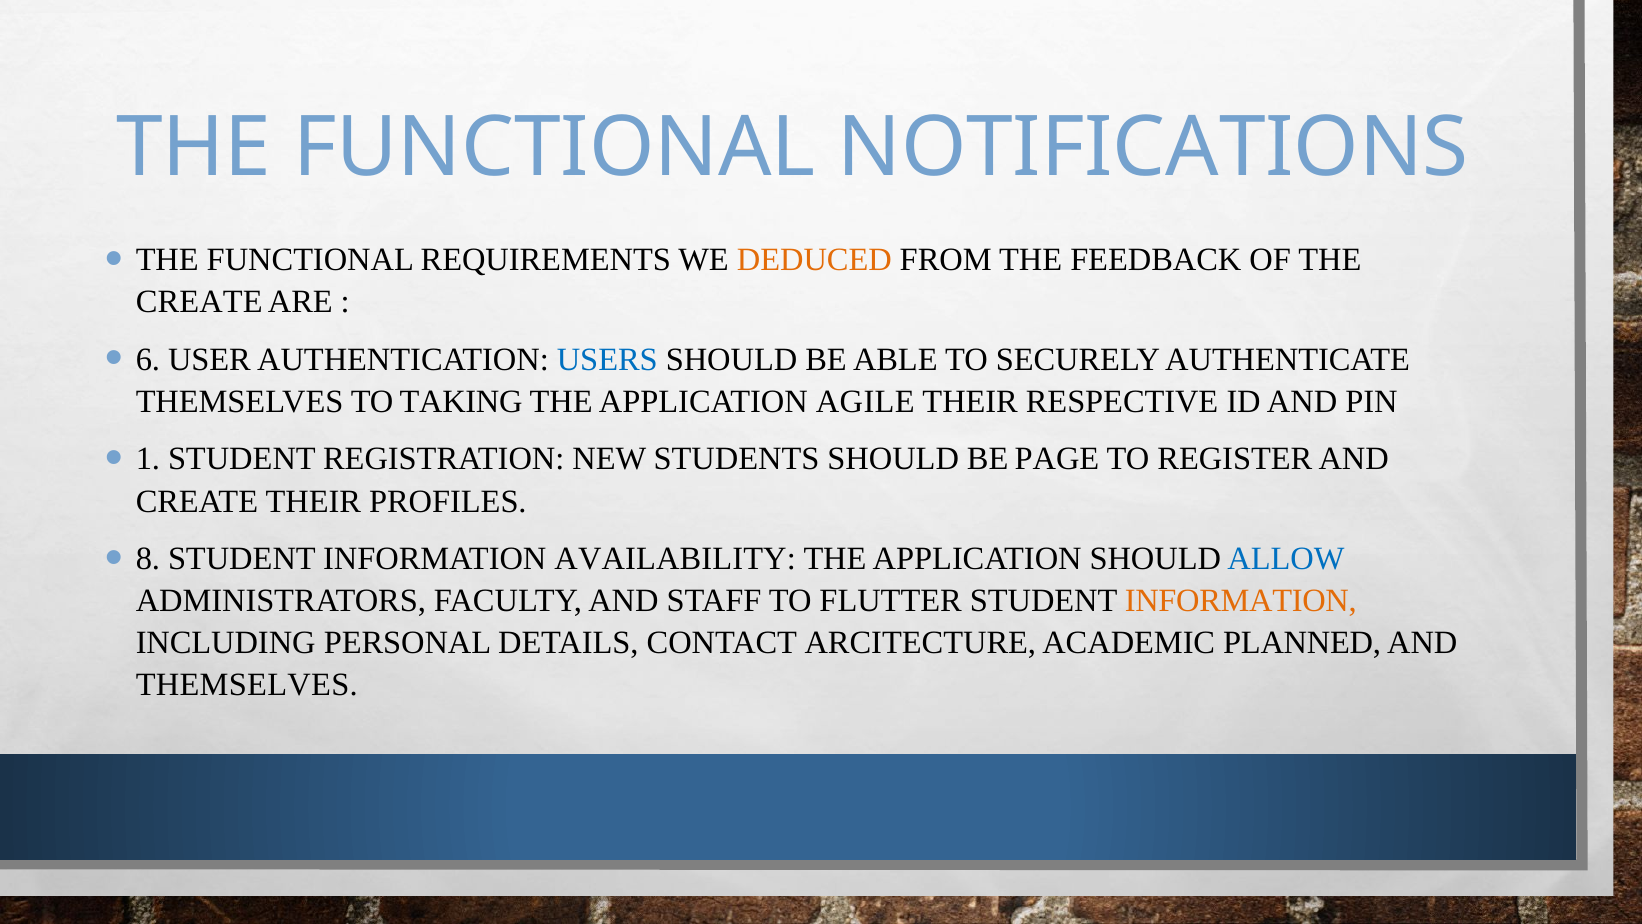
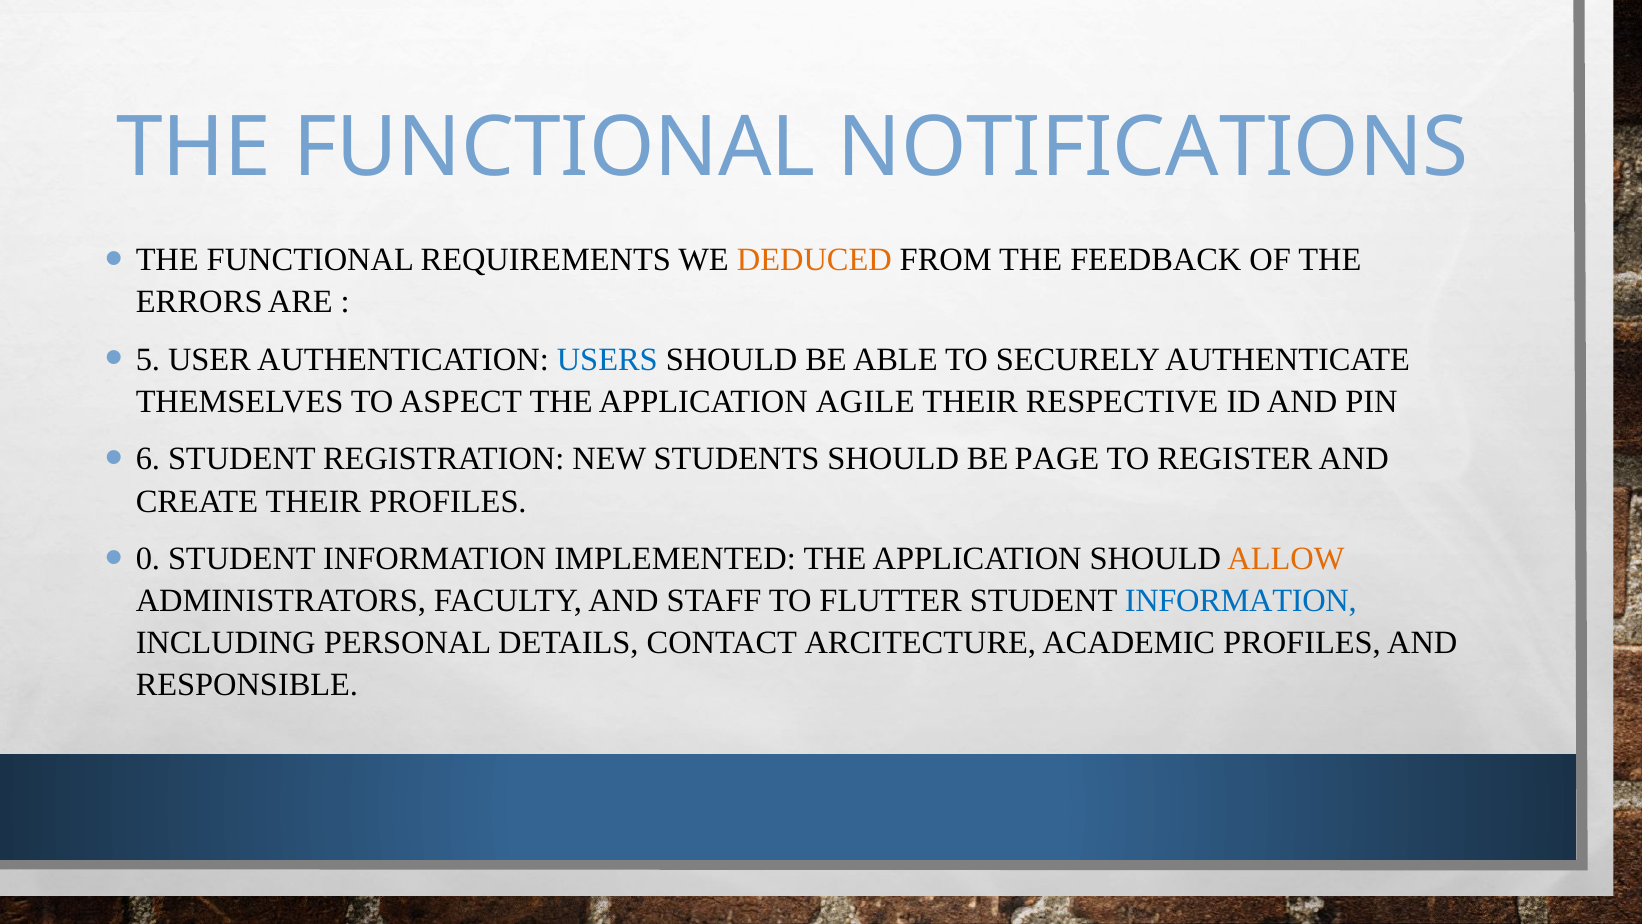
CREATE at (199, 302): CREATE -> ERRORS
6: 6 -> 5
TAKING: TAKING -> ASPECT
1: 1 -> 6
8: 8 -> 0
AVAILABILITY: AVAILABILITY -> IMPLEMENTED
ALLOW colour: blue -> orange
INFORMATION at (1241, 601) colour: orange -> blue
ACADEMIC PLANNED: PLANNED -> PROFILES
THEMSELVES at (247, 685): THEMSELVES -> RESPONSIBLE
